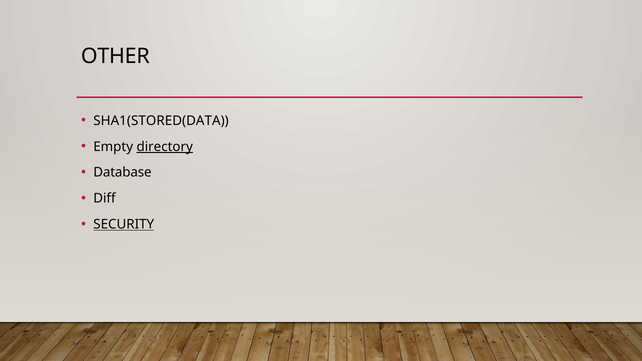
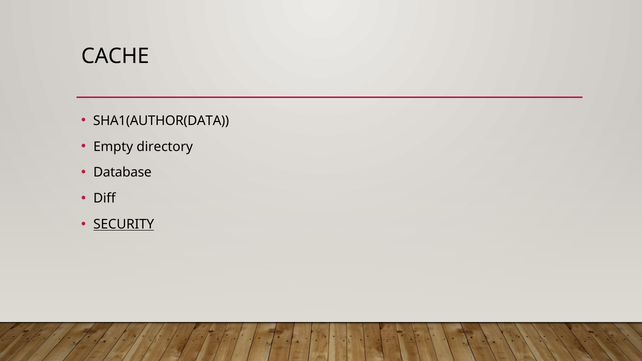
OTHER: OTHER -> CACHE
SHA1(STORED(DATA: SHA1(STORED(DATA -> SHA1(AUTHOR(DATA
directory underline: present -> none
